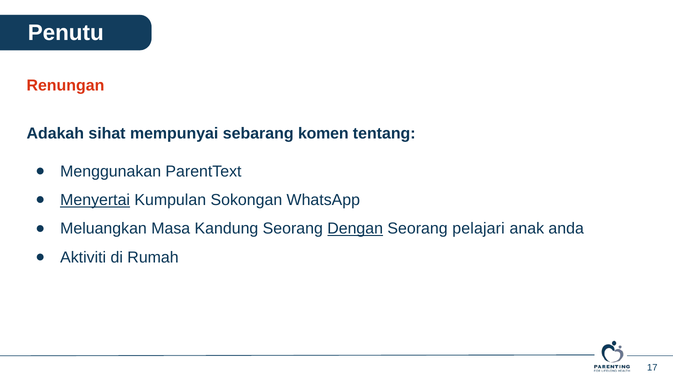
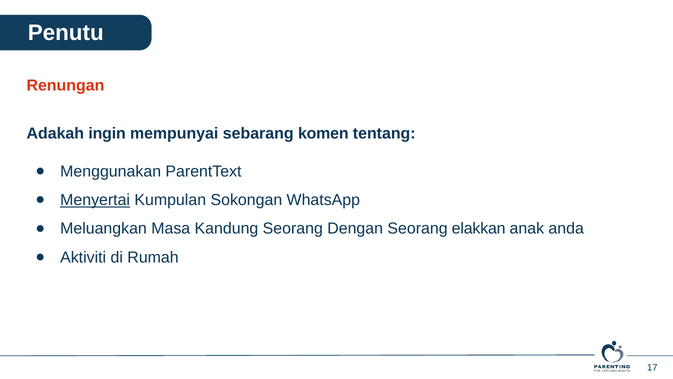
sihat: sihat -> ingin
Dengan underline: present -> none
pelajari: pelajari -> elakkan
